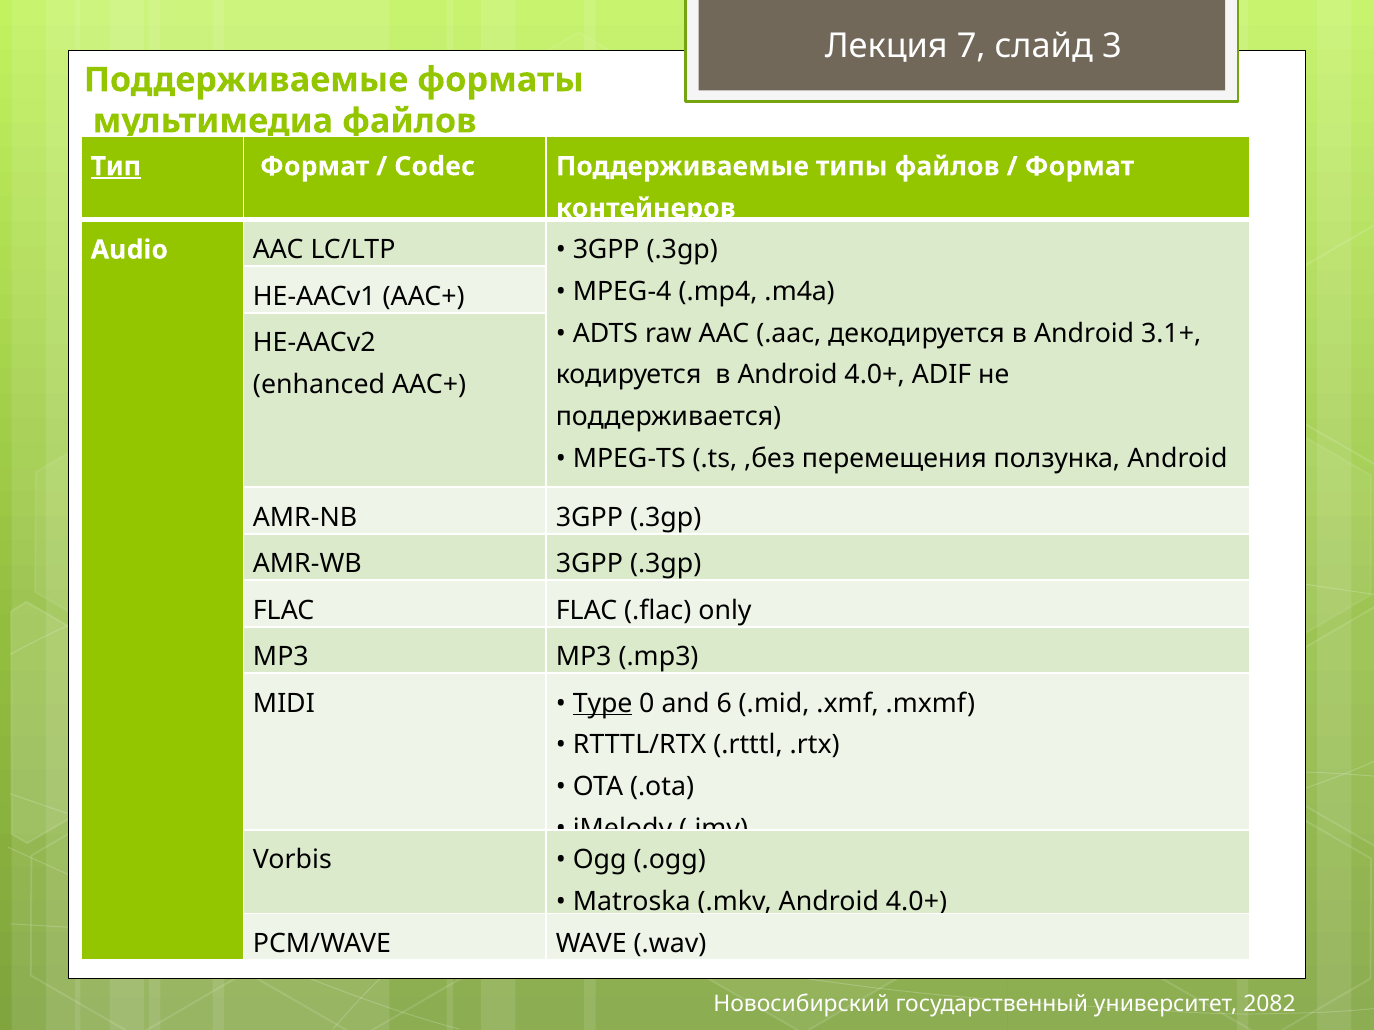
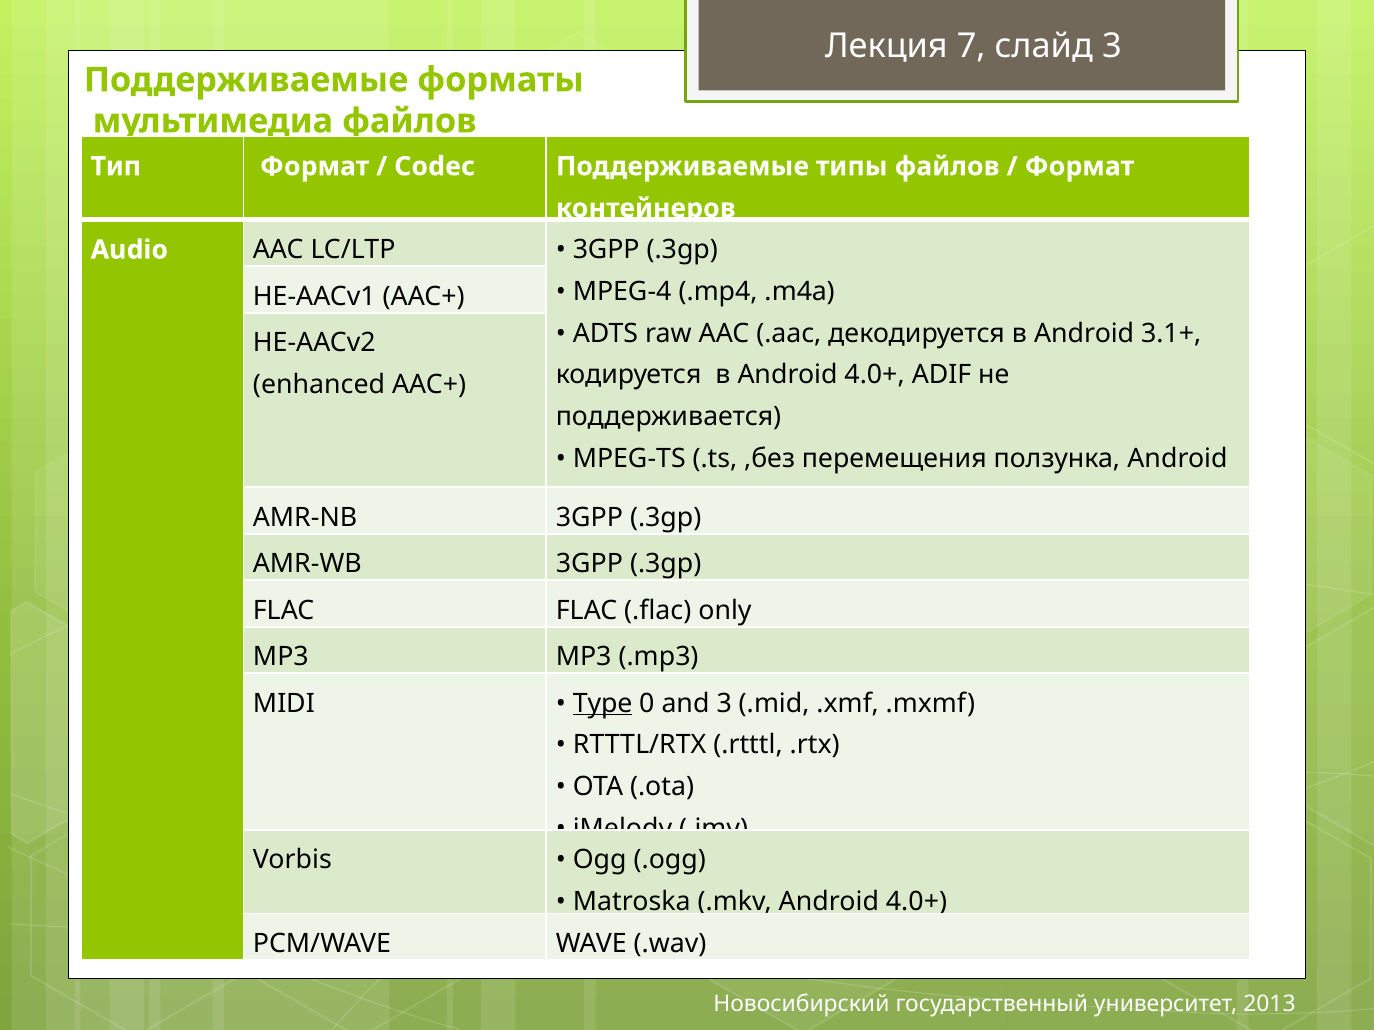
Тип underline: present -> none
and 6: 6 -> 3
2082: 2082 -> 2013
